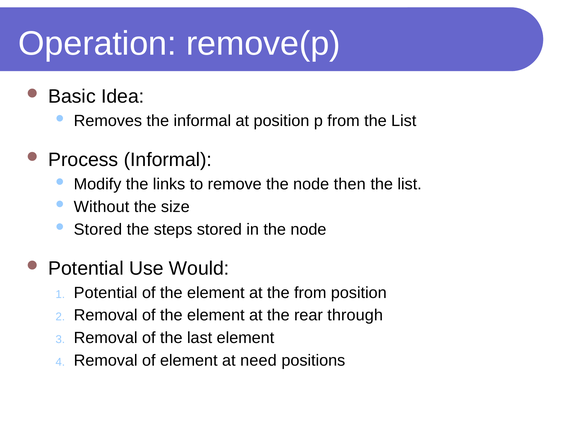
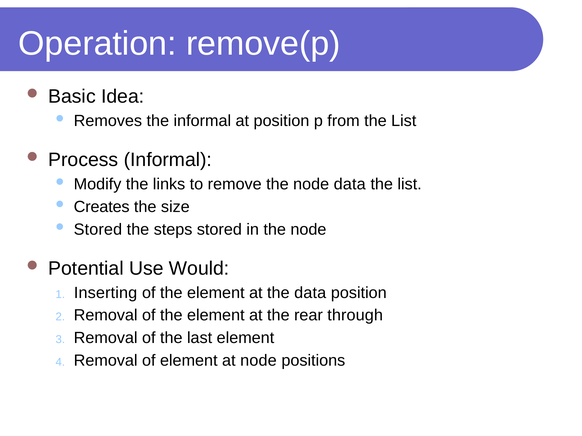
node then: then -> data
Without: Without -> Creates
Potential at (106, 293): Potential -> Inserting
the from: from -> data
at need: need -> node
